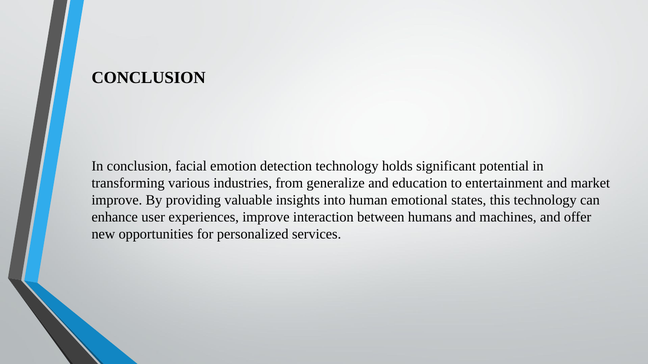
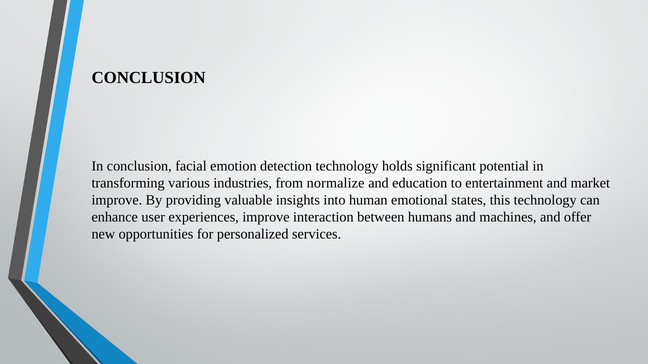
generalize: generalize -> normalize
